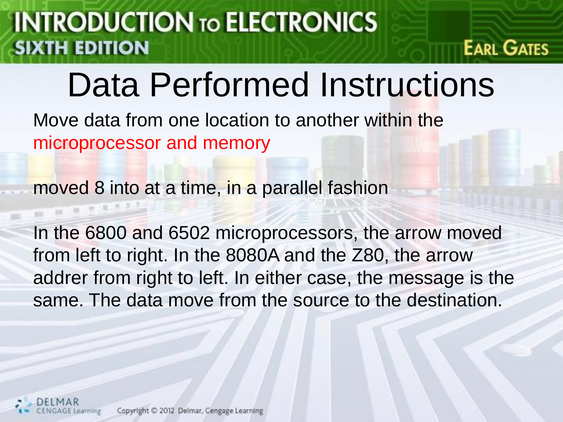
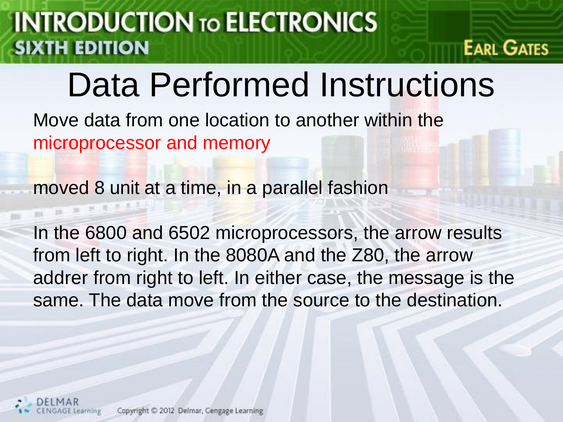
into: into -> unit
arrow moved: moved -> results
